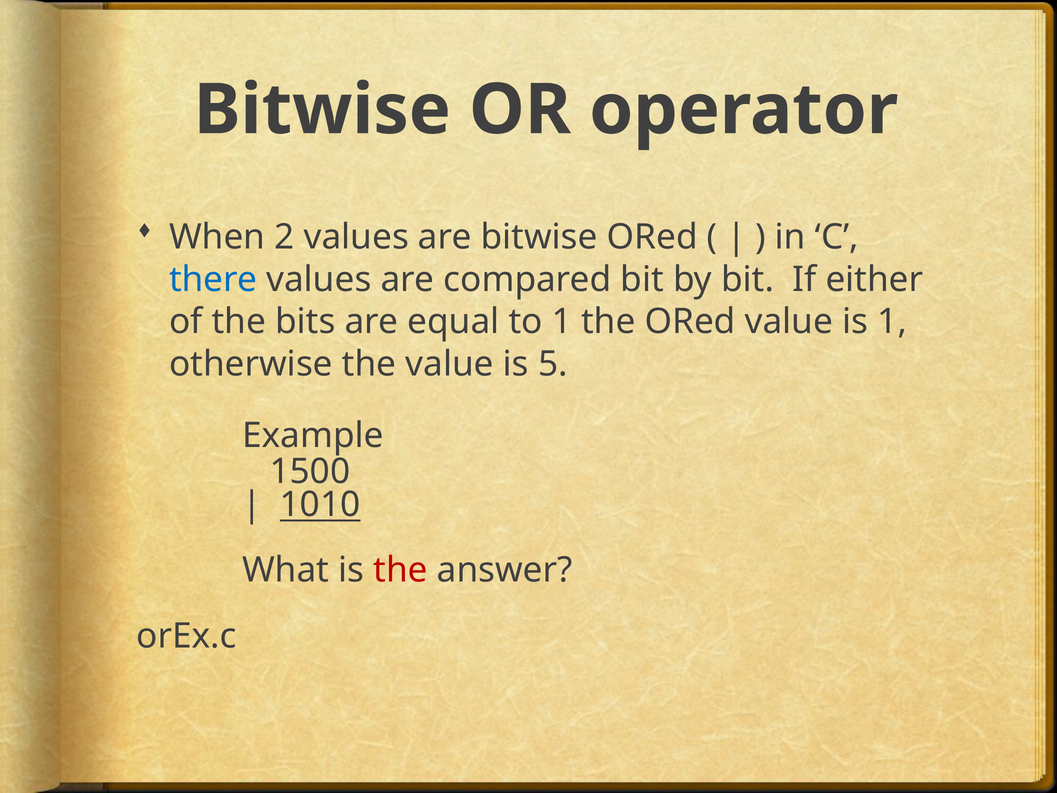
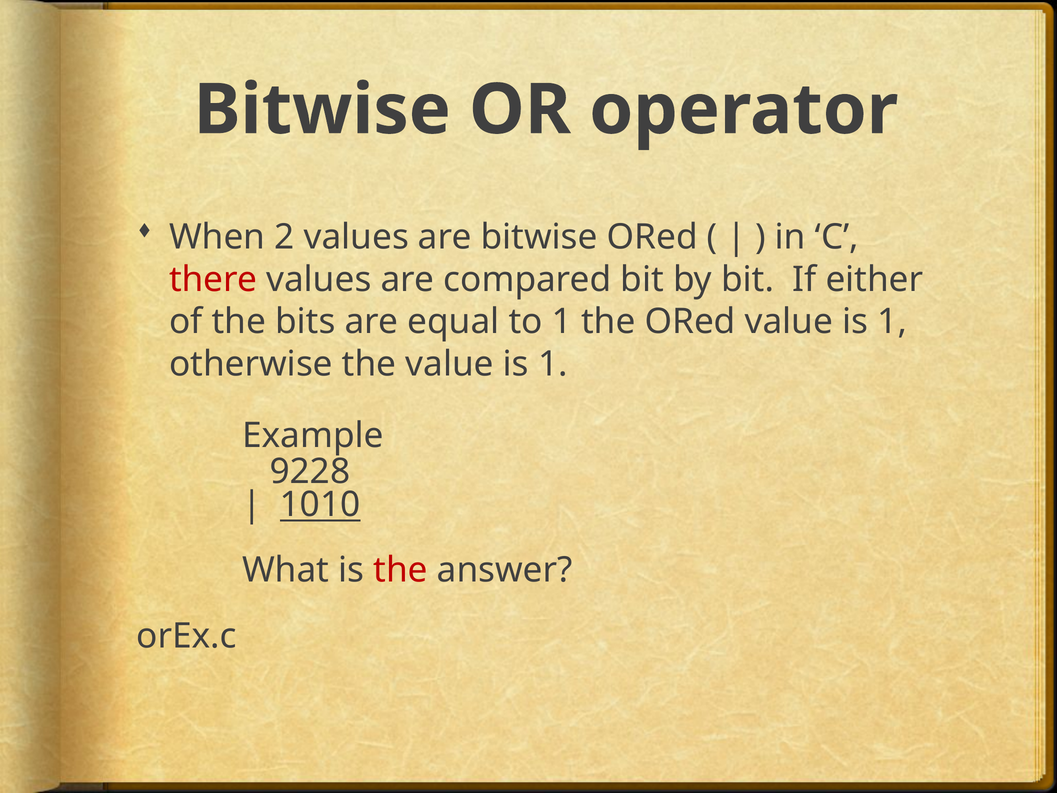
there colour: blue -> red
the value is 5: 5 -> 1
1500: 1500 -> 9228
